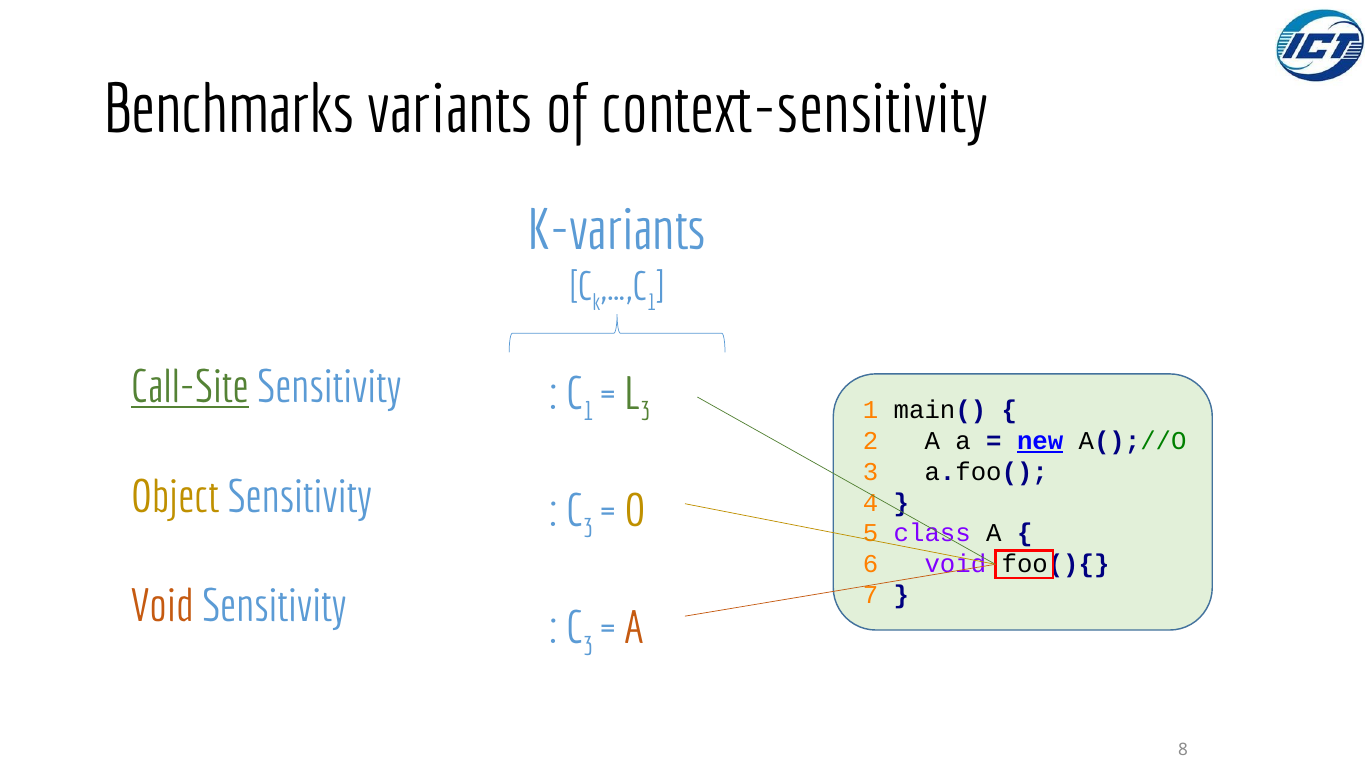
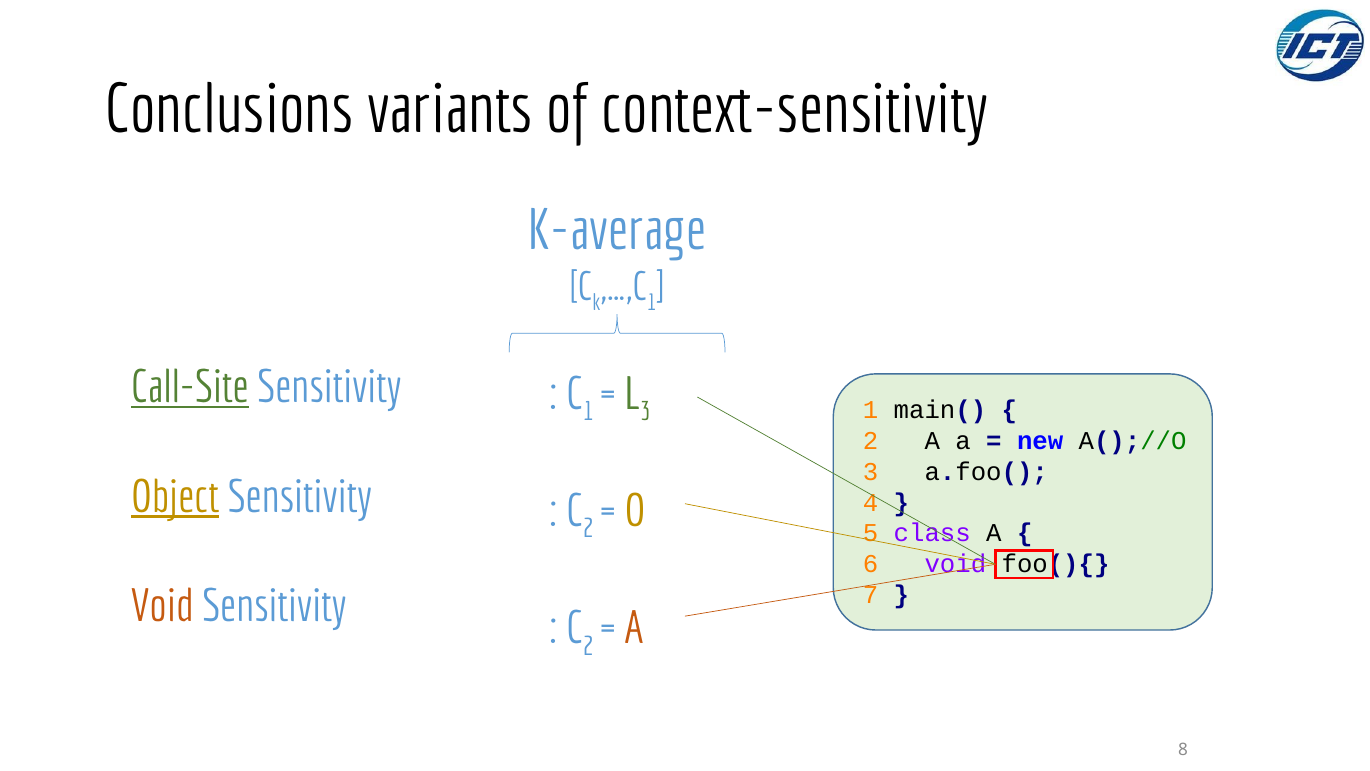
Benchmarks: Benchmarks -> Conclusions
K-variants: K-variants -> K-average
new underline: present -> none
Object underline: none -> present
3 at (589, 529): 3 -> 2
3 at (589, 646): 3 -> 2
